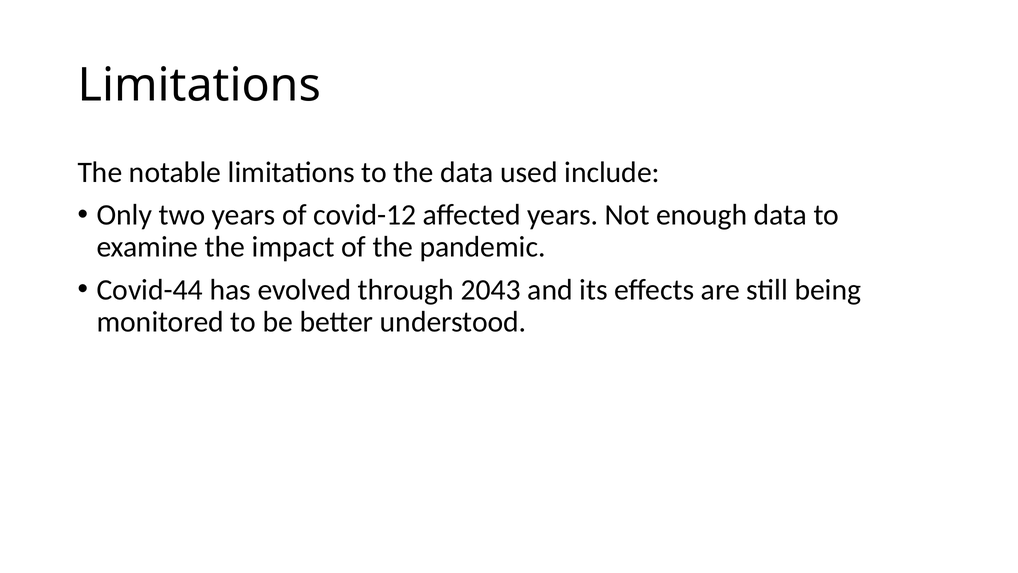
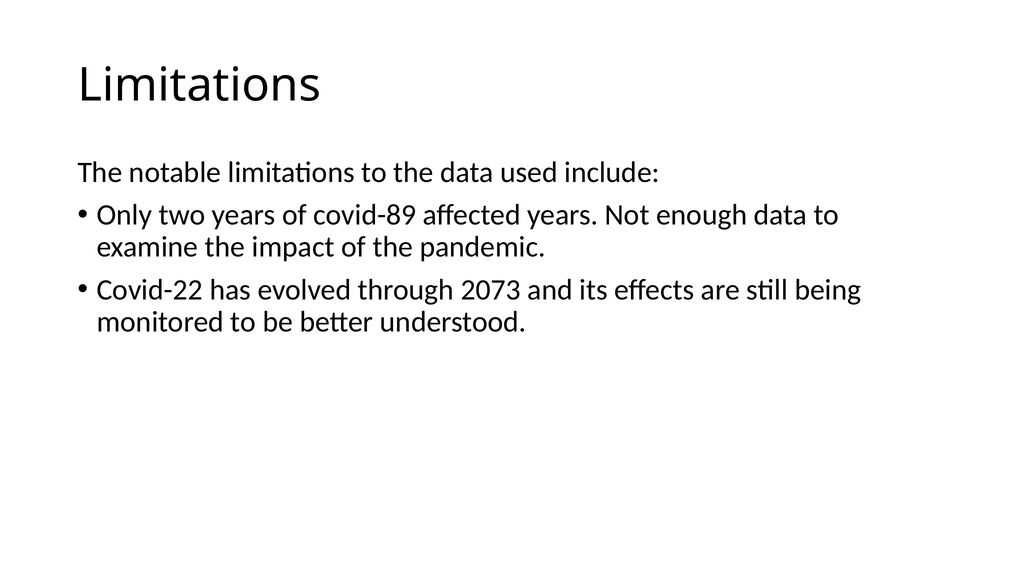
covid-12: covid-12 -> covid-89
Covid-44: Covid-44 -> Covid-22
2043: 2043 -> 2073
